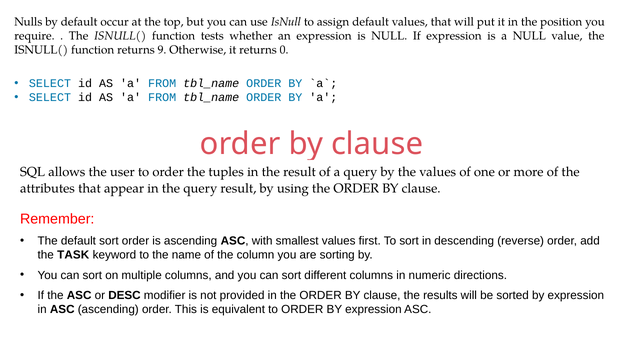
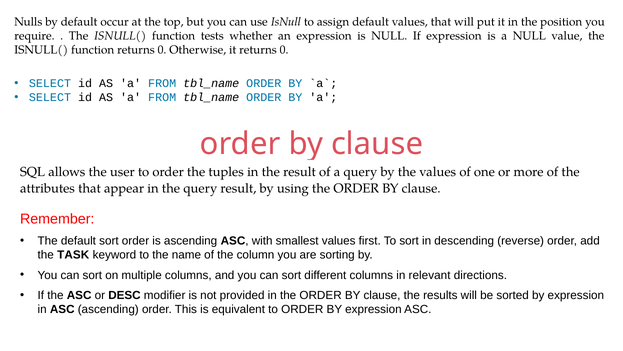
function returns 9: 9 -> 0
numeric: numeric -> relevant
